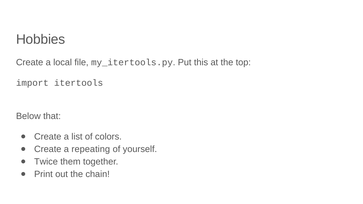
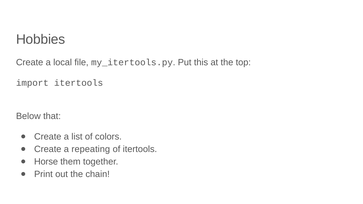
of yourself: yourself -> itertools
Twice: Twice -> Horse
